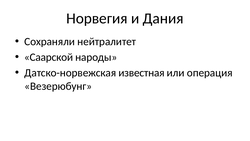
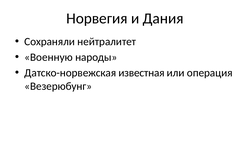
Саарской: Саарской -> Военную
